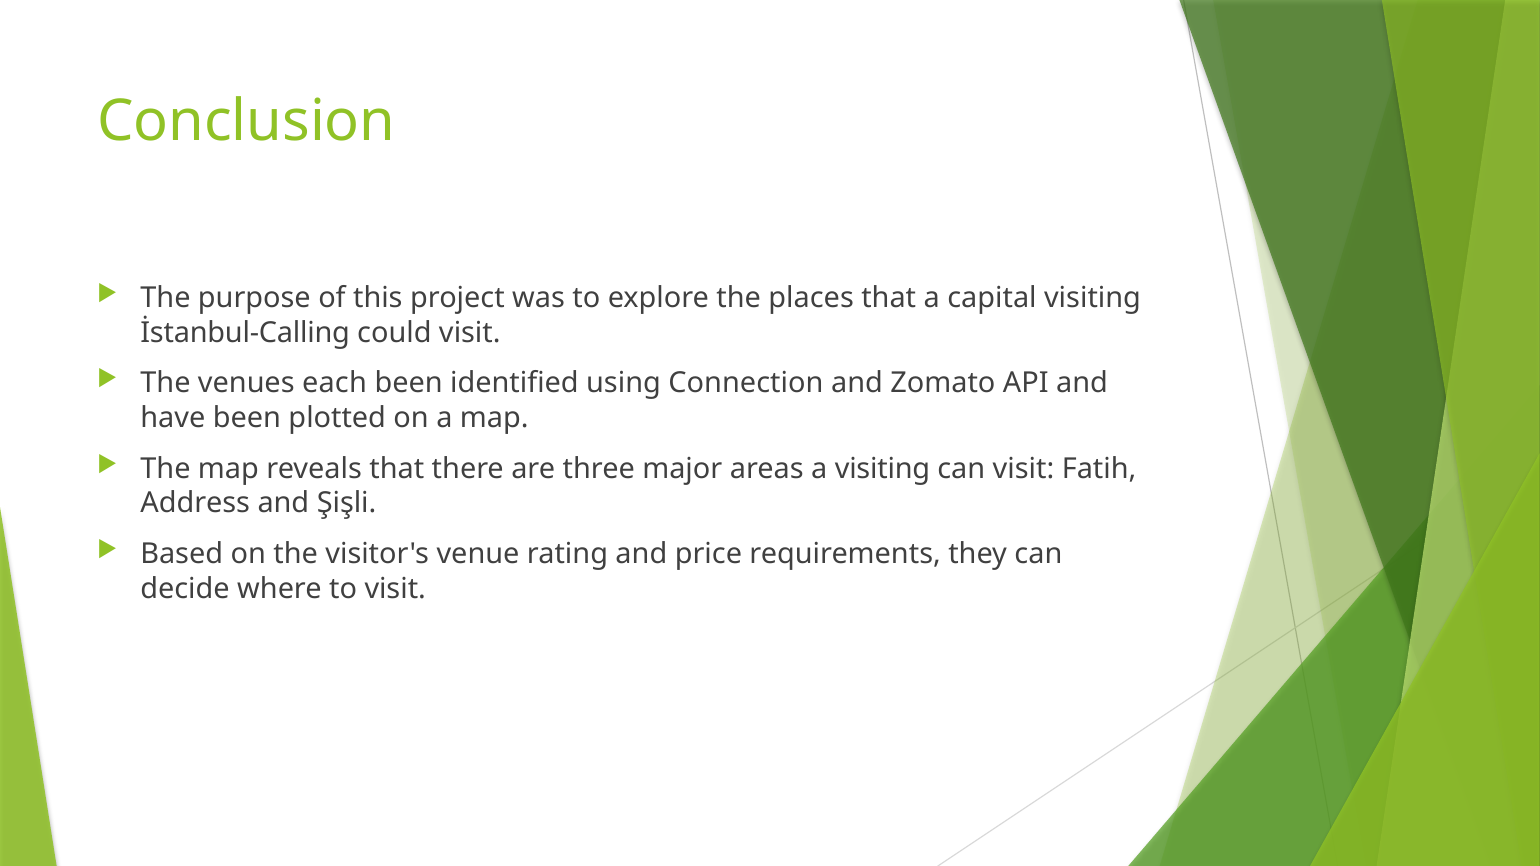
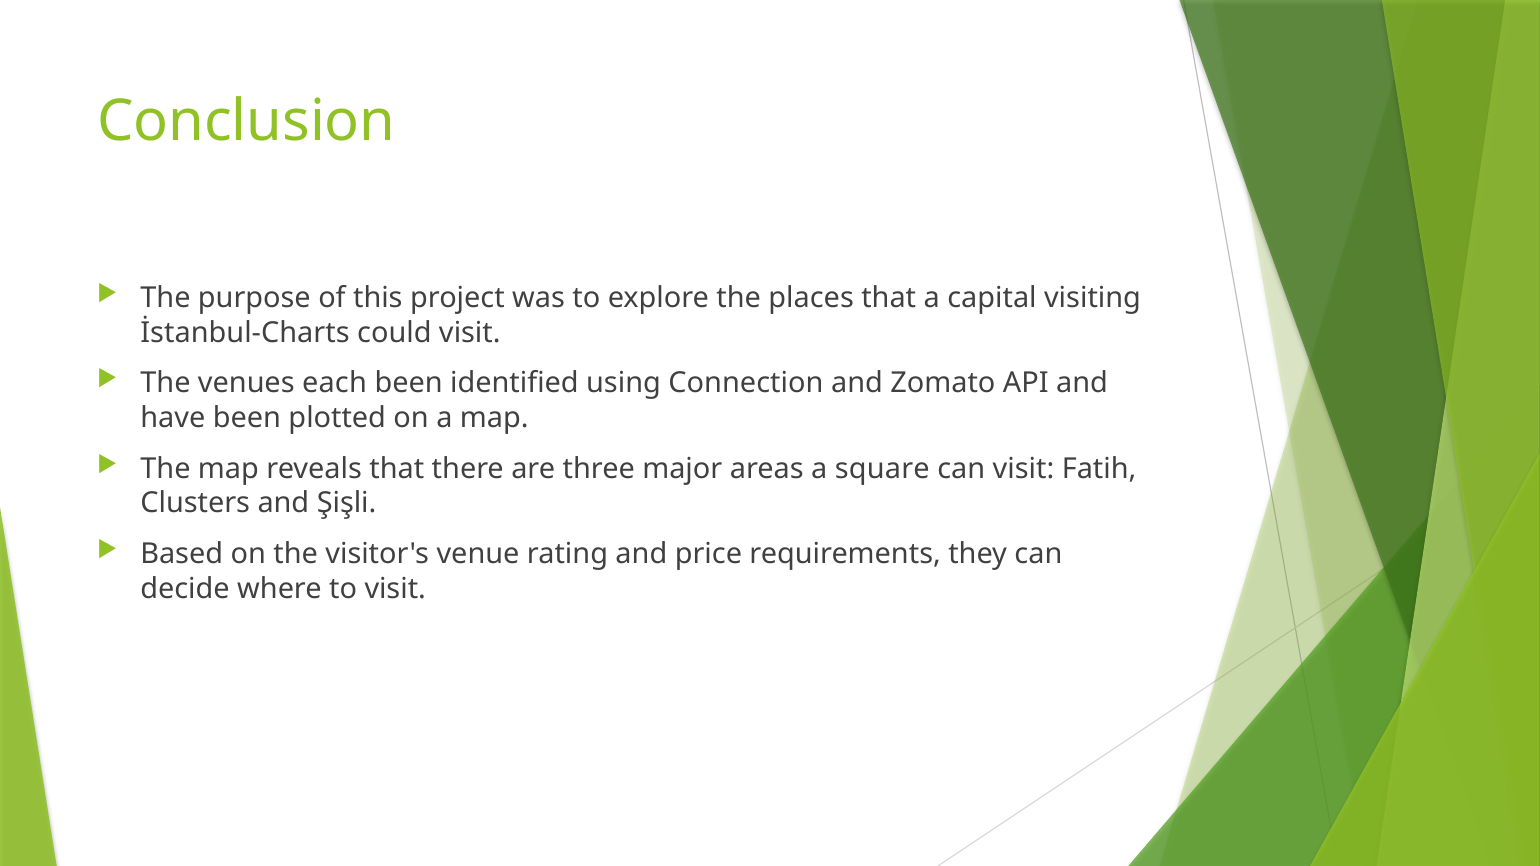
İstanbul-Calling: İstanbul-Calling -> İstanbul-Charts
a visiting: visiting -> square
Address: Address -> Clusters
